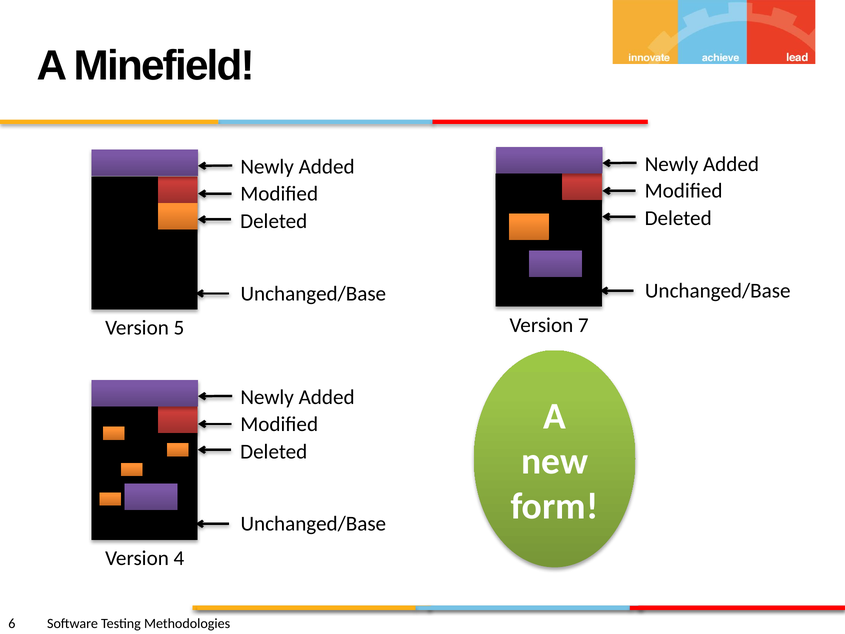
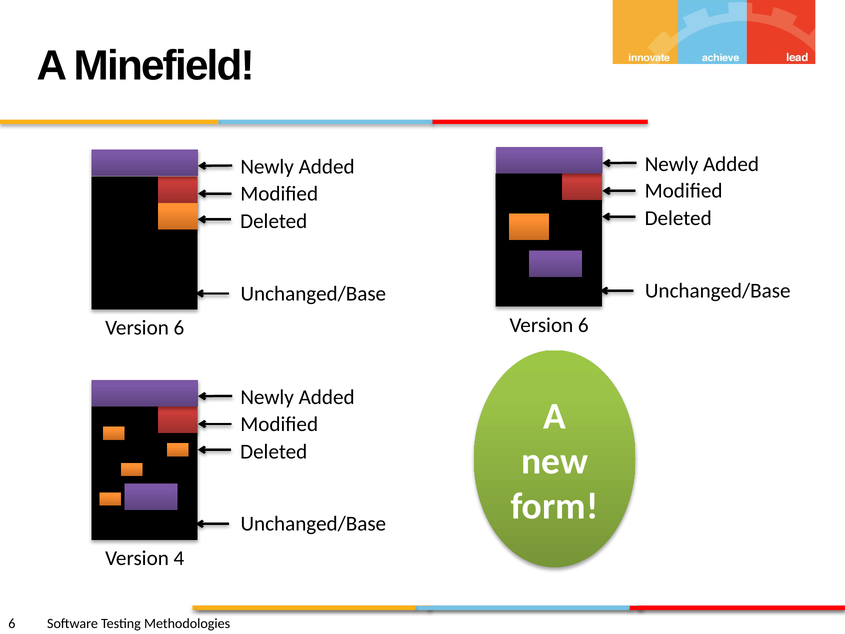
7 at (583, 325): 7 -> 6
5 at (179, 328): 5 -> 6
